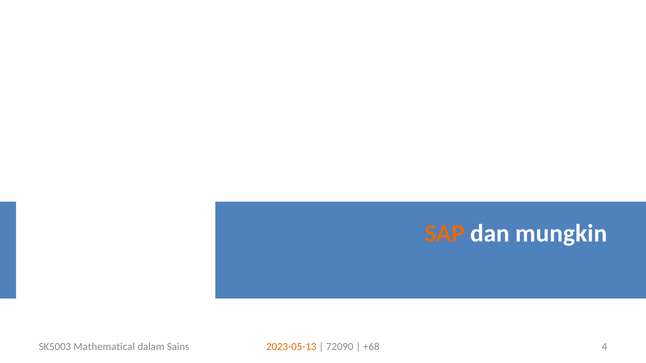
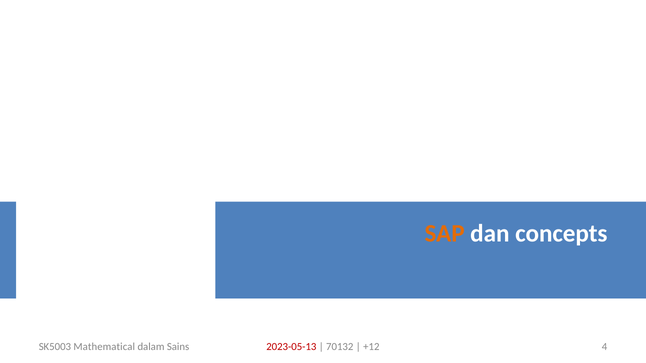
mungkin: mungkin -> concepts
2023-05-13 colour: orange -> red
72090: 72090 -> 70132
+68: +68 -> +12
